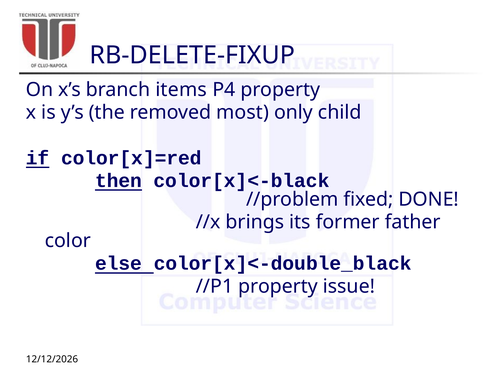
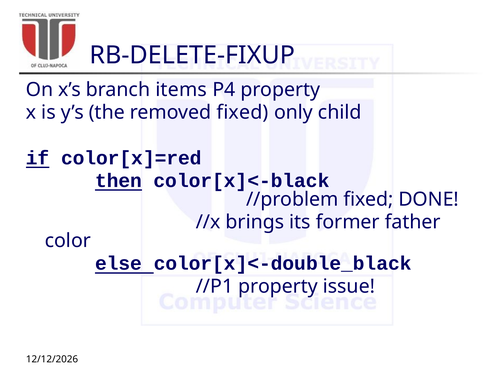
removed most: most -> fixed
